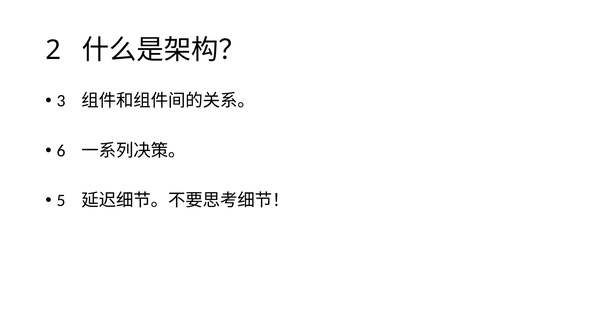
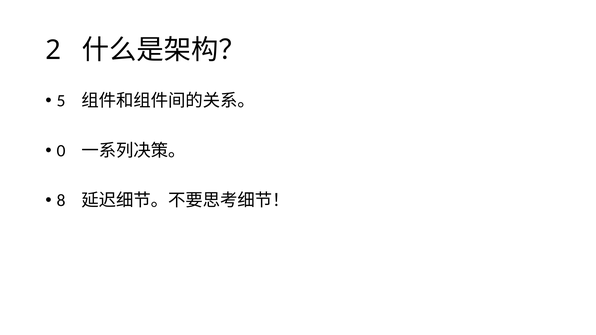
3: 3 -> 5
6: 6 -> 0
5: 5 -> 8
